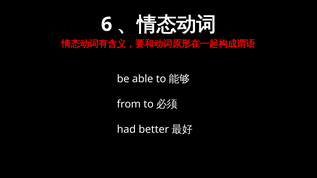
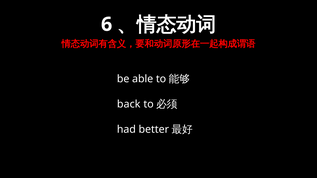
from: from -> back
